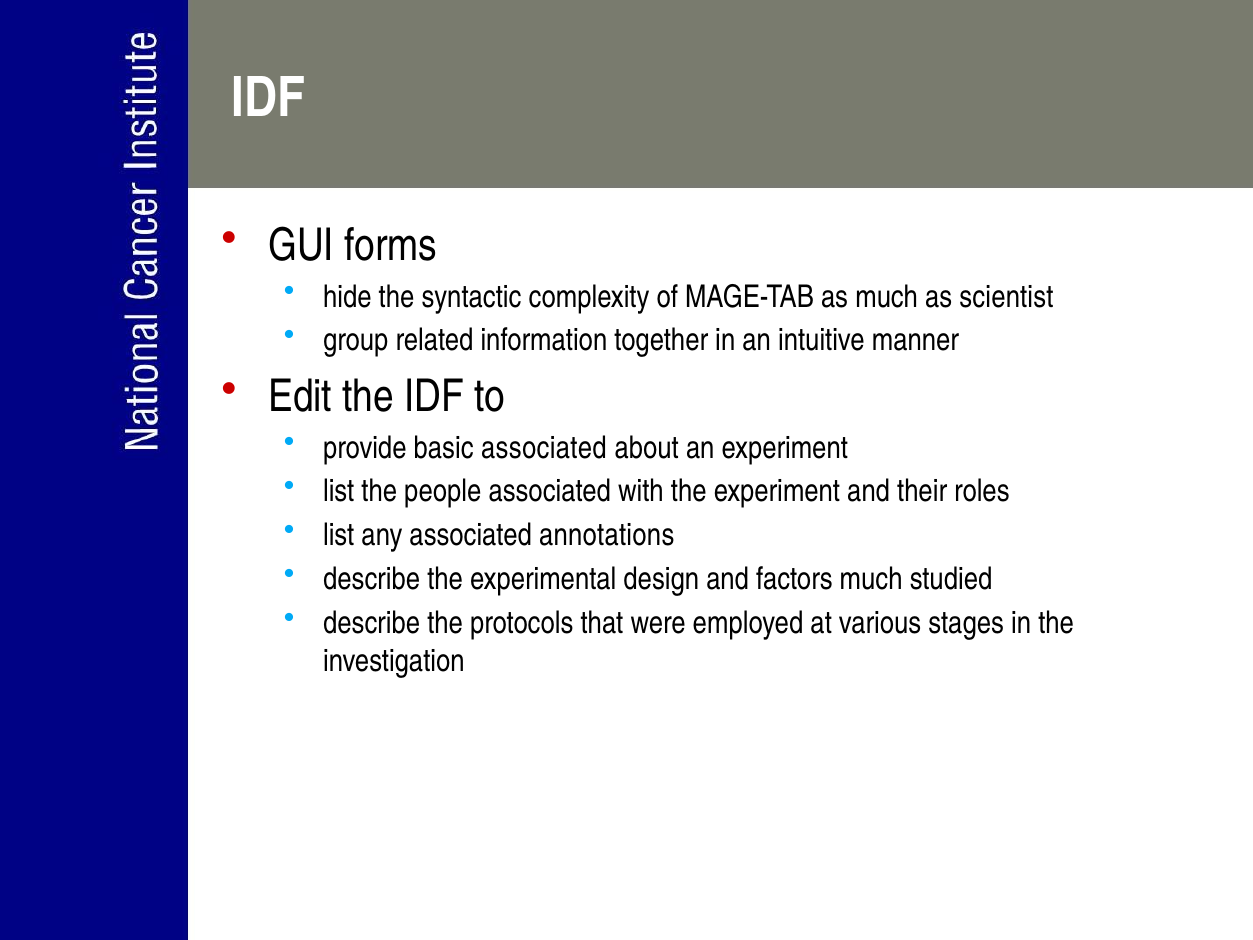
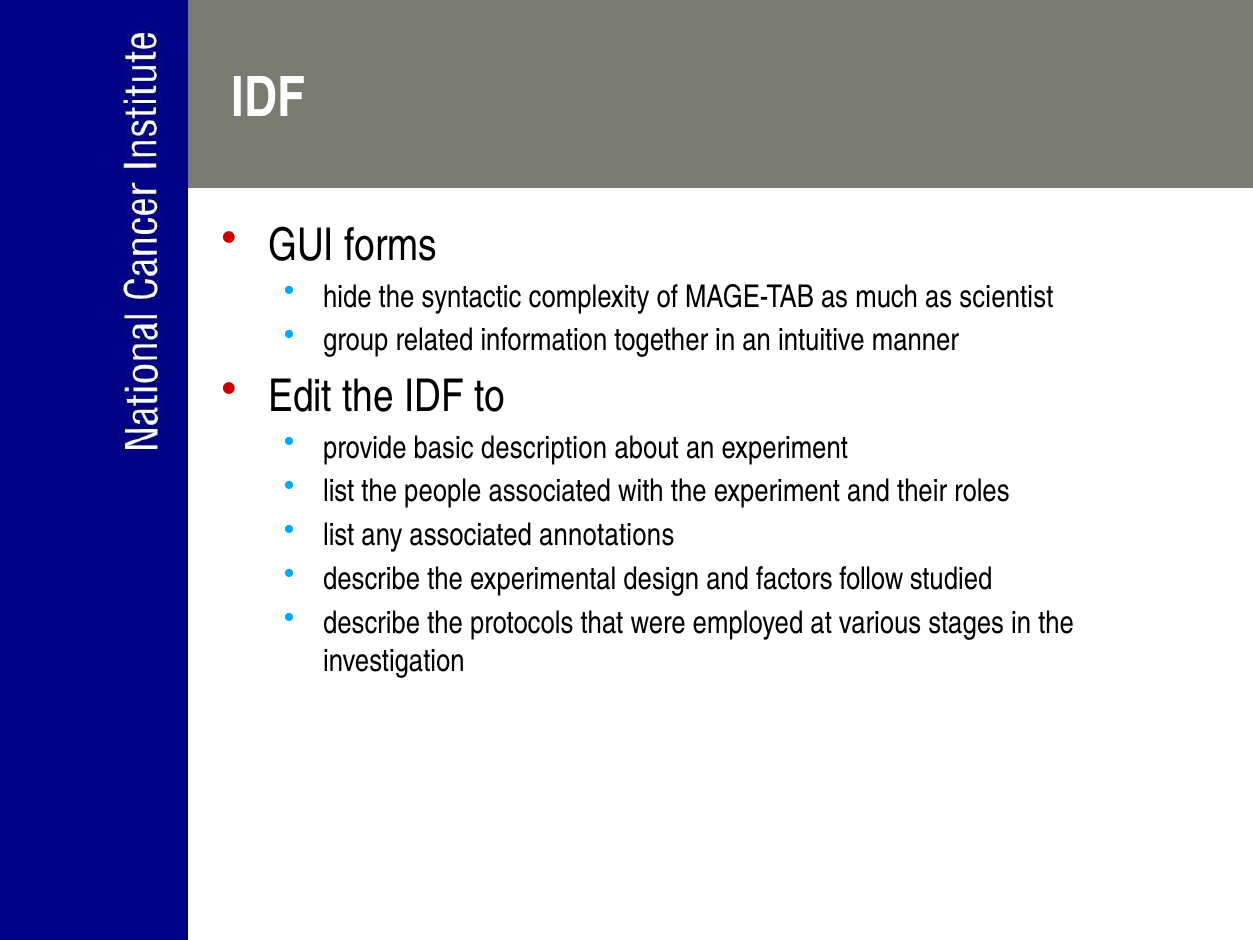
basic associated: associated -> description
factors much: much -> follow
